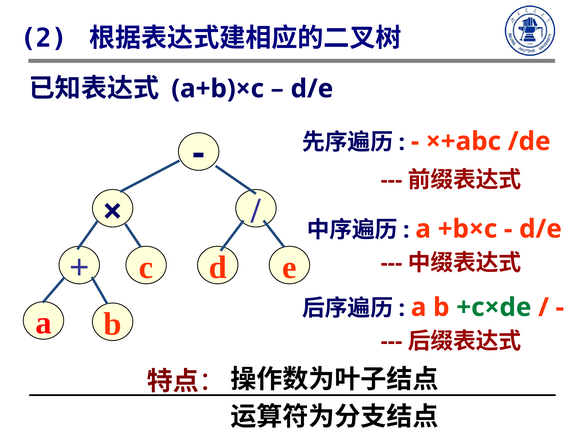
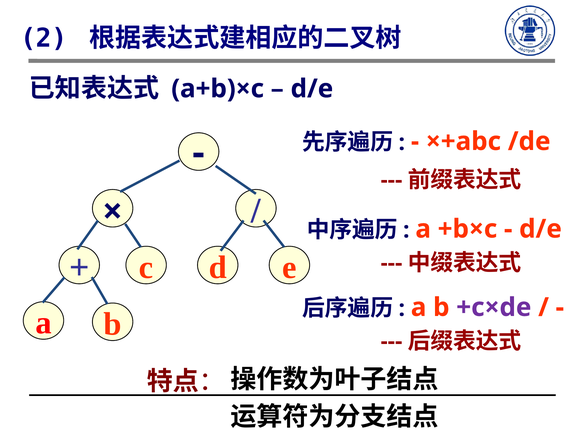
+c×de colour: green -> purple
